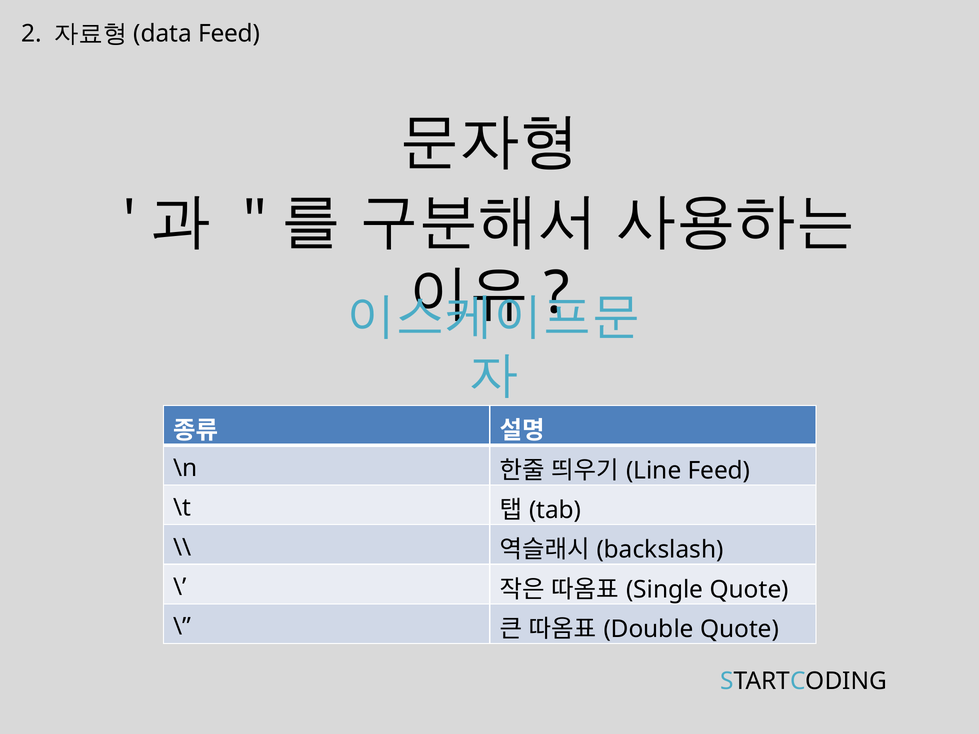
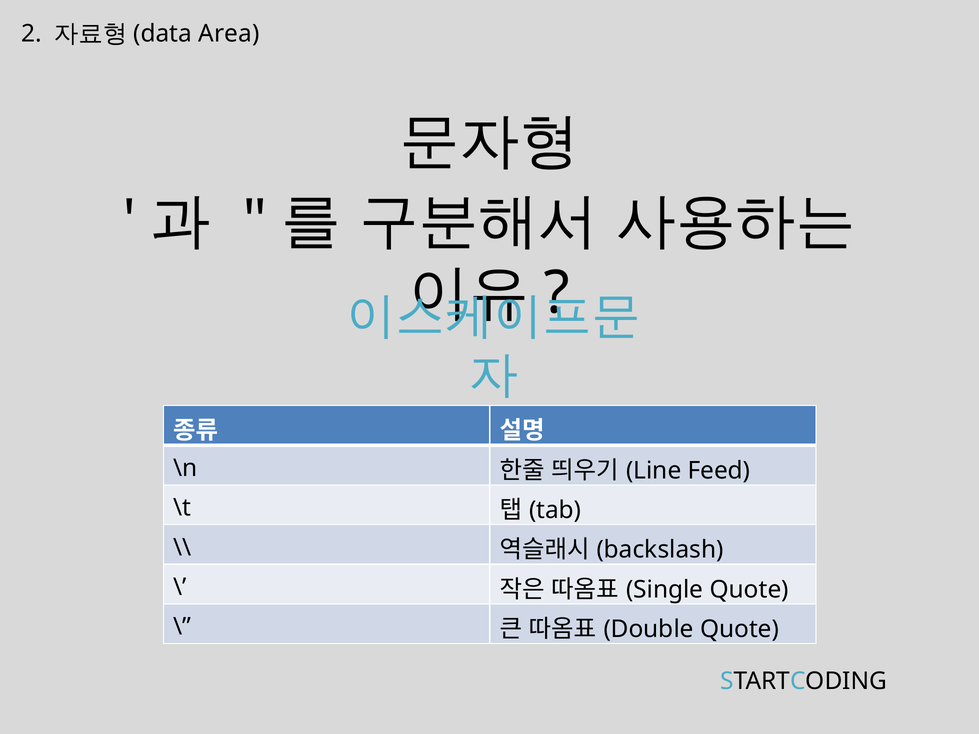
Feed at (229, 34): Feed -> Area
